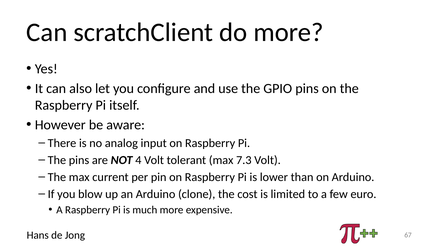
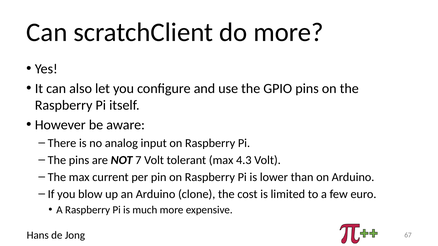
4: 4 -> 7
7.3: 7.3 -> 4.3
